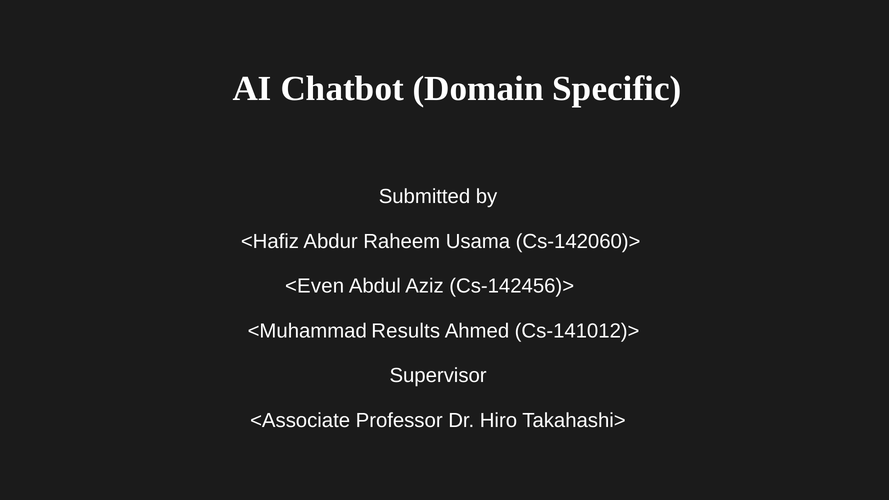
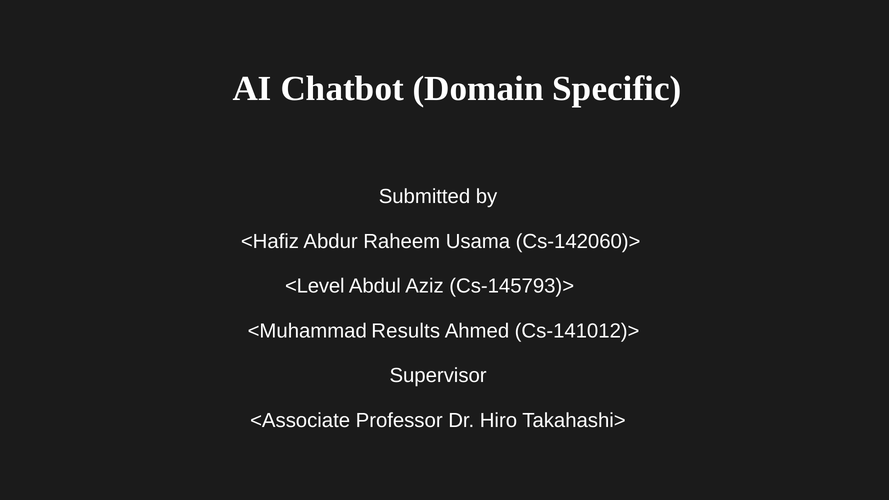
<Even: <Even -> <Level
Cs-142456)>: Cs-142456)> -> Cs-145793)>
